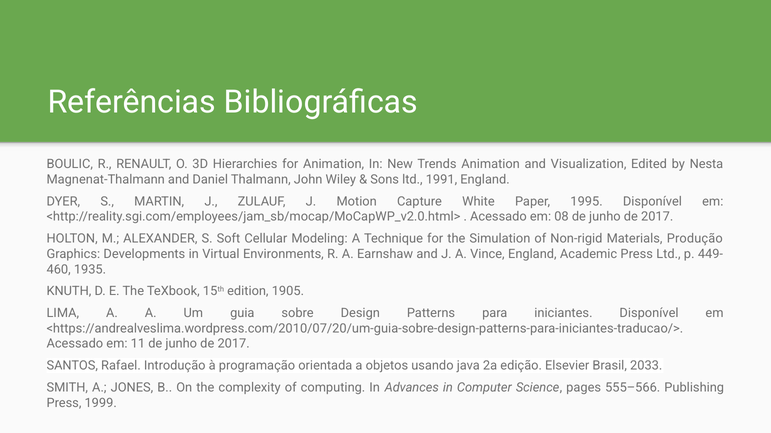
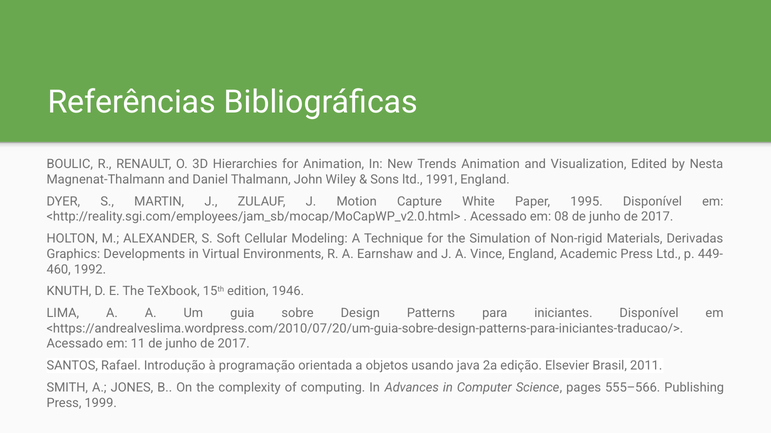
Produção: Produção -> Derivadas
1935: 1935 -> 1992
1905: 1905 -> 1946
2033: 2033 -> 2011
